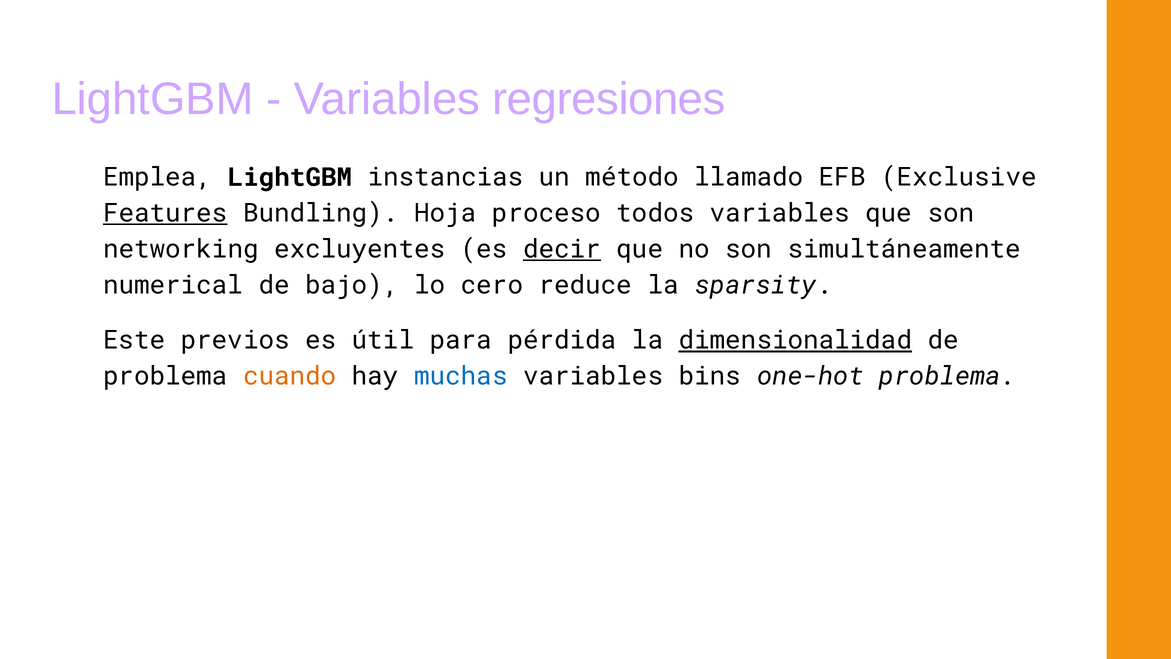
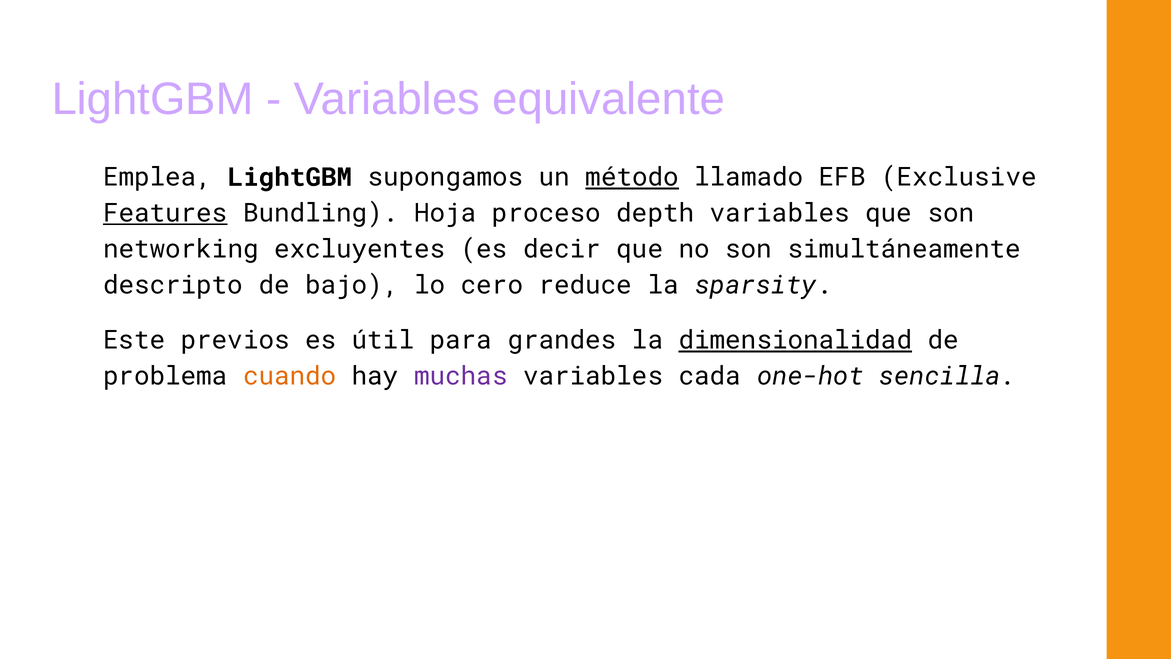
regresiones: regresiones -> equivalente
instancias: instancias -> supongamos
método underline: none -> present
todos: todos -> depth
decir underline: present -> none
numerical: numerical -> descripto
pérdida: pérdida -> grandes
muchas colour: blue -> purple
bins: bins -> cada
one-hot problema: problema -> sencilla
